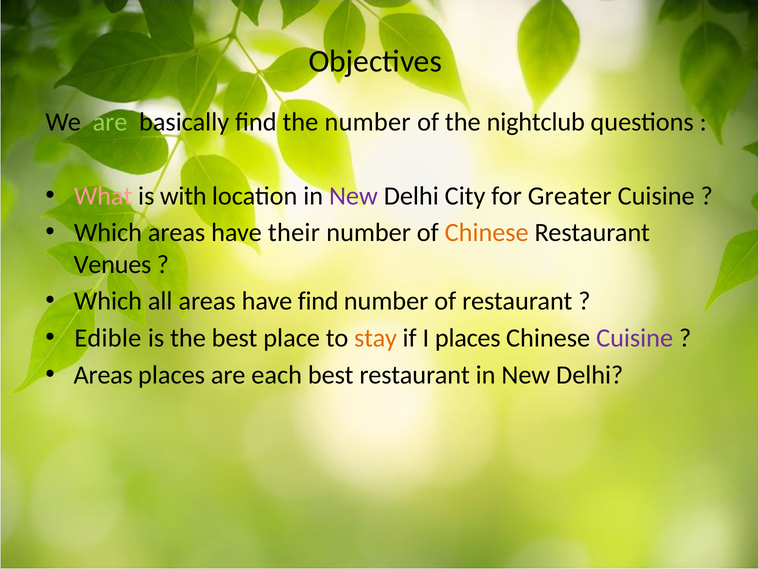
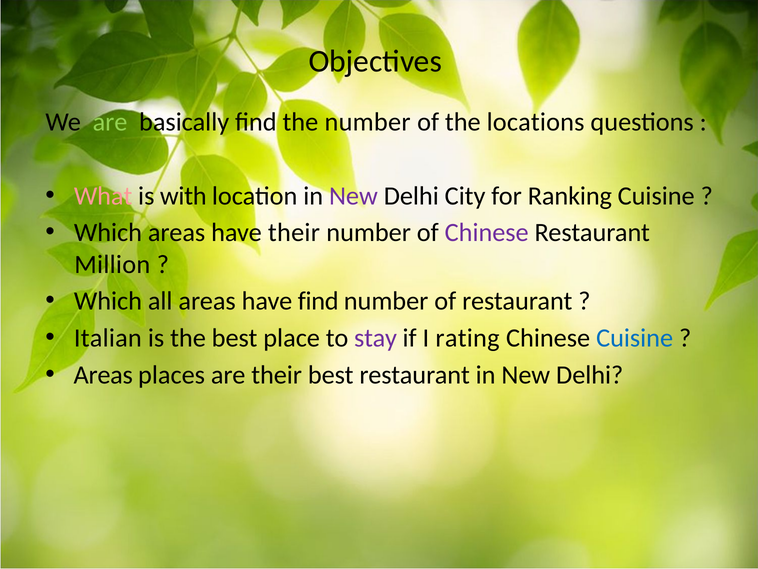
nightclub: nightclub -> locations
Greater: Greater -> Ranking
Chinese at (487, 233) colour: orange -> purple
Venues: Venues -> Million
Edible: Edible -> Italian
stay colour: orange -> purple
I places: places -> rating
Cuisine at (635, 338) colour: purple -> blue
are each: each -> their
